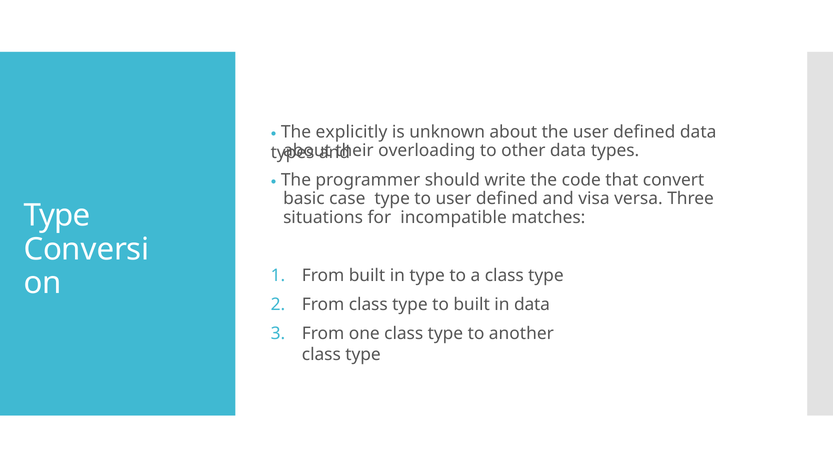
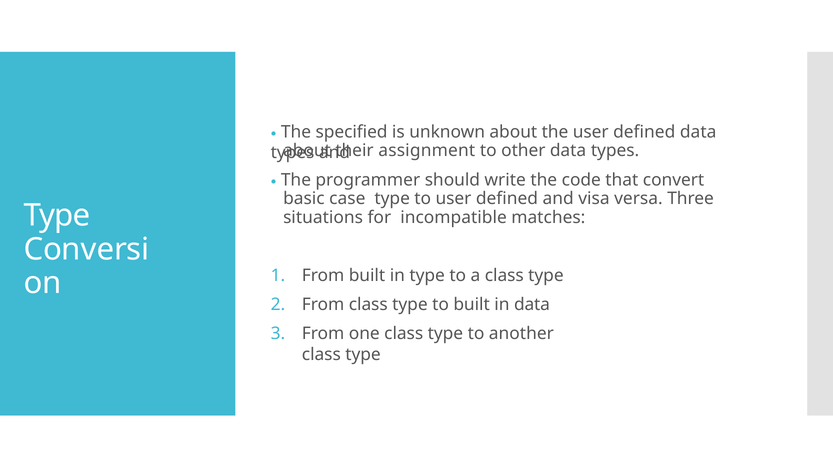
explicitly: explicitly -> specified
overloading: overloading -> assignment
